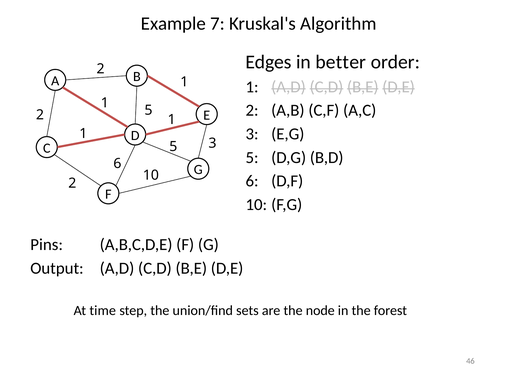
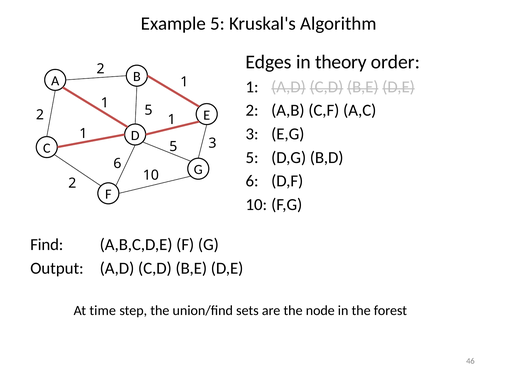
Example 7: 7 -> 5
better: better -> theory
Pins: Pins -> Find
